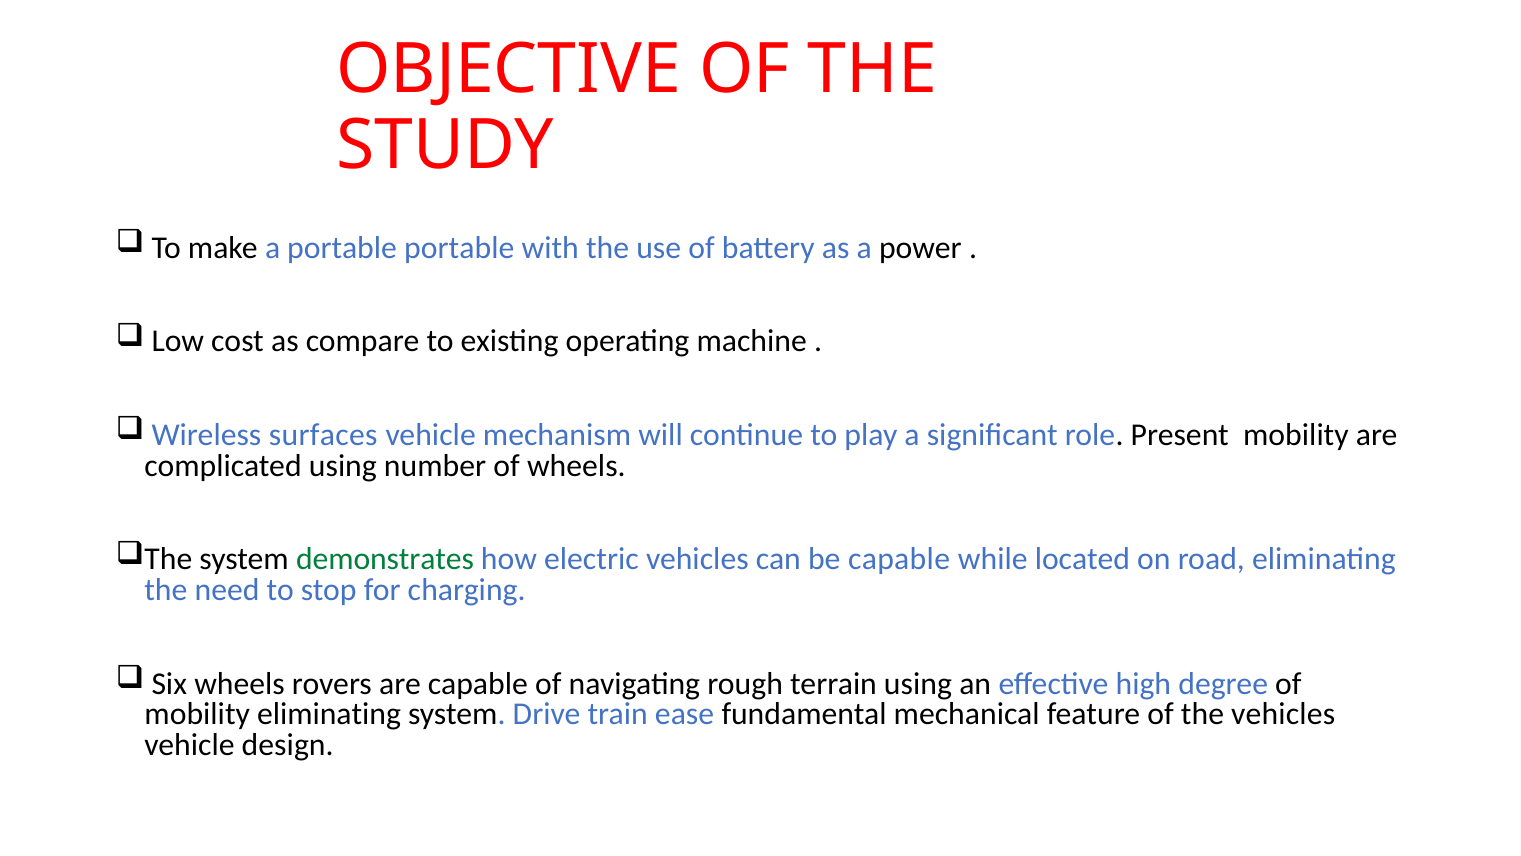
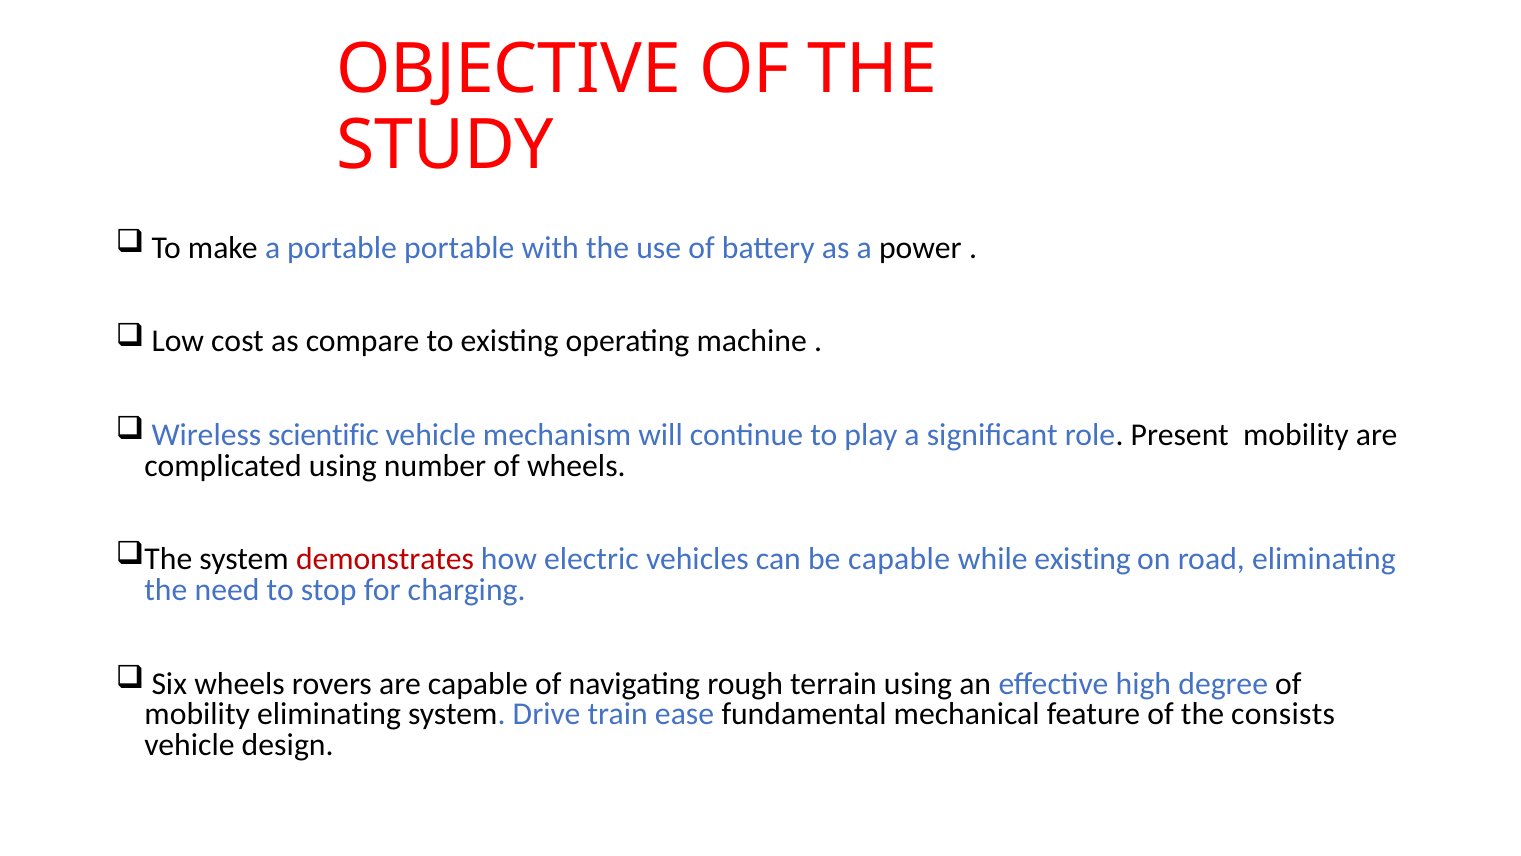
surfaces: surfaces -> scientific
demonstrates colour: green -> red
while located: located -> existing
the vehicles: vehicles -> consists
